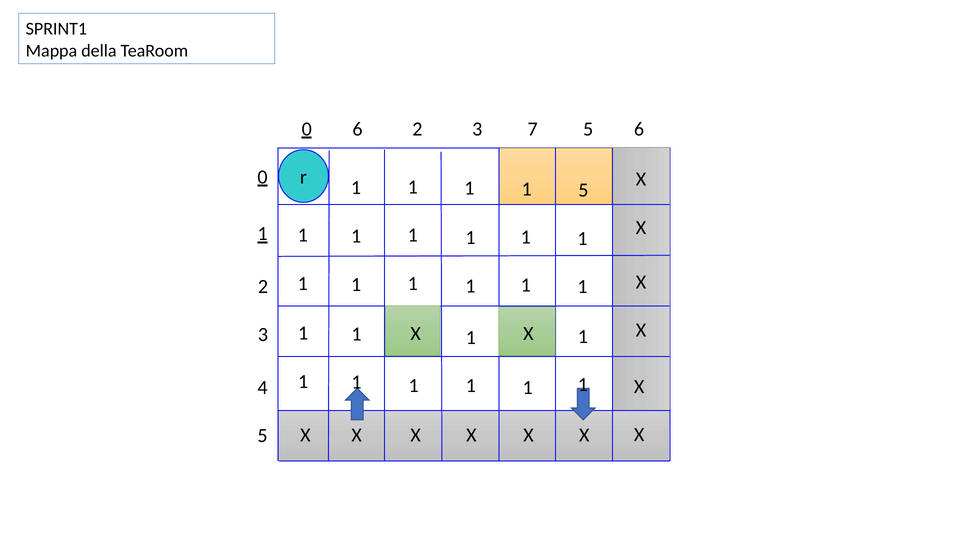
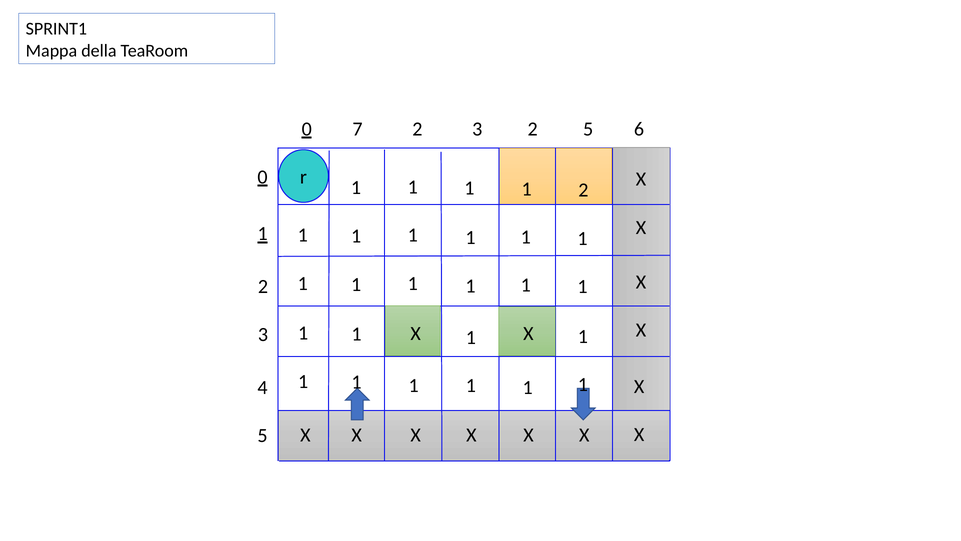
6 at (357, 129): 6 -> 7
3 7: 7 -> 2
1 5: 5 -> 2
